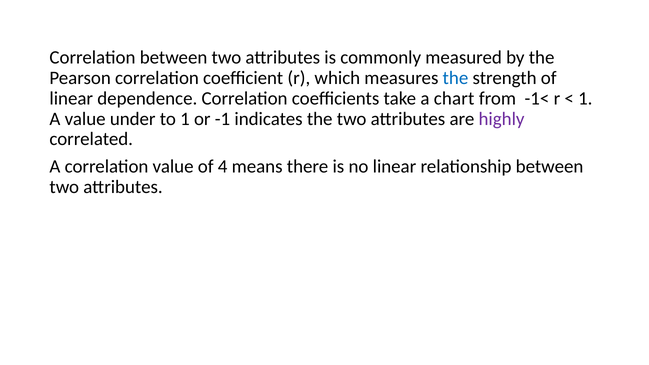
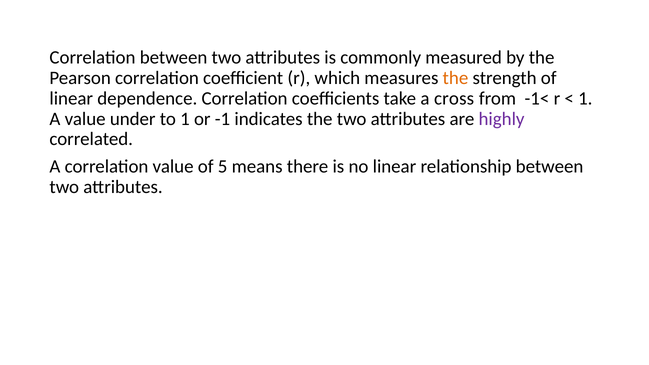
the at (455, 78) colour: blue -> orange
chart: chart -> cross
4: 4 -> 5
